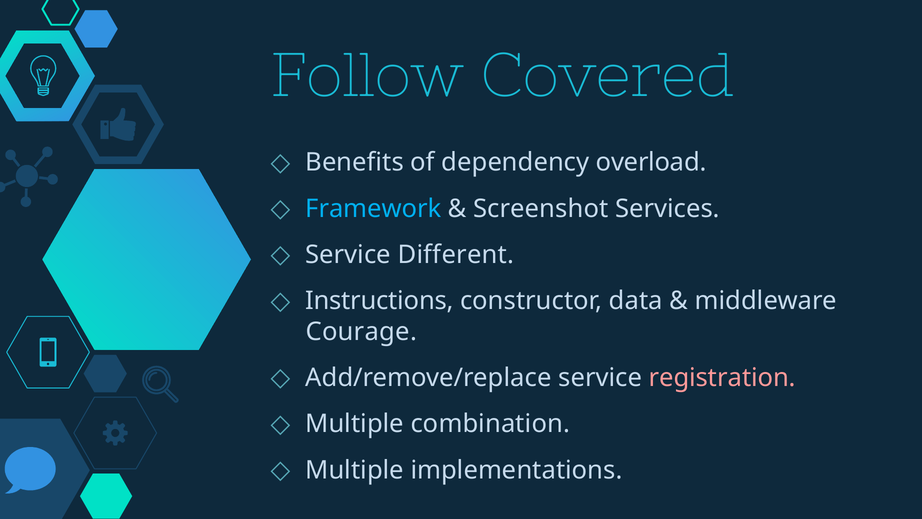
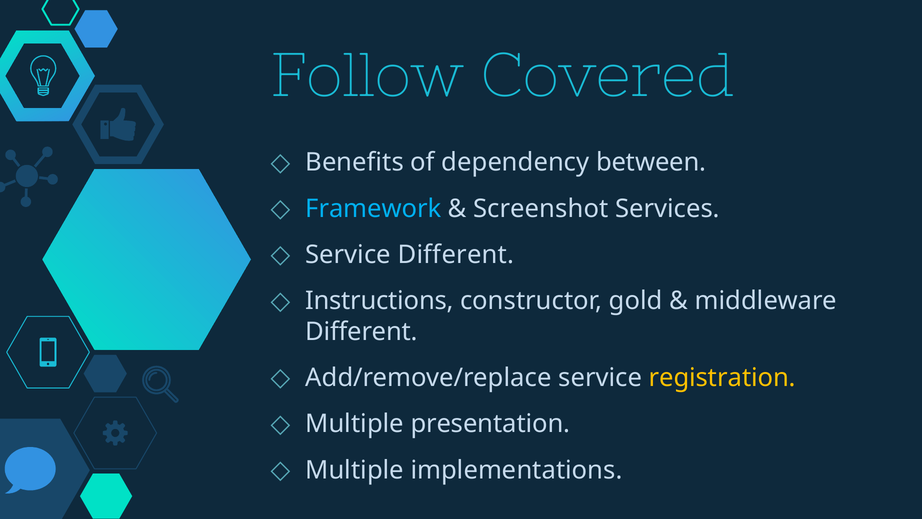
overload: overload -> between
data: data -> gold
Courage at (361, 331): Courage -> Different
registration colour: pink -> yellow
combination: combination -> presentation
